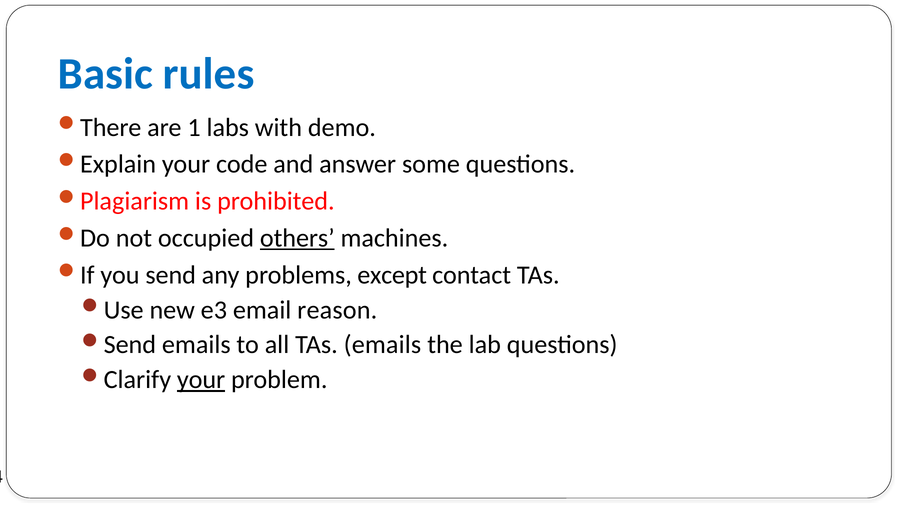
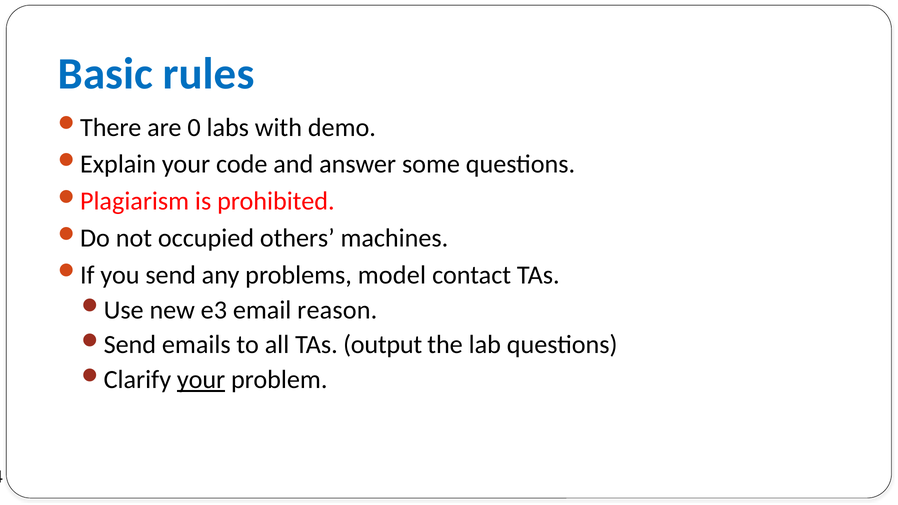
1: 1 -> 0
others underline: present -> none
except: except -> model
TAs emails: emails -> output
